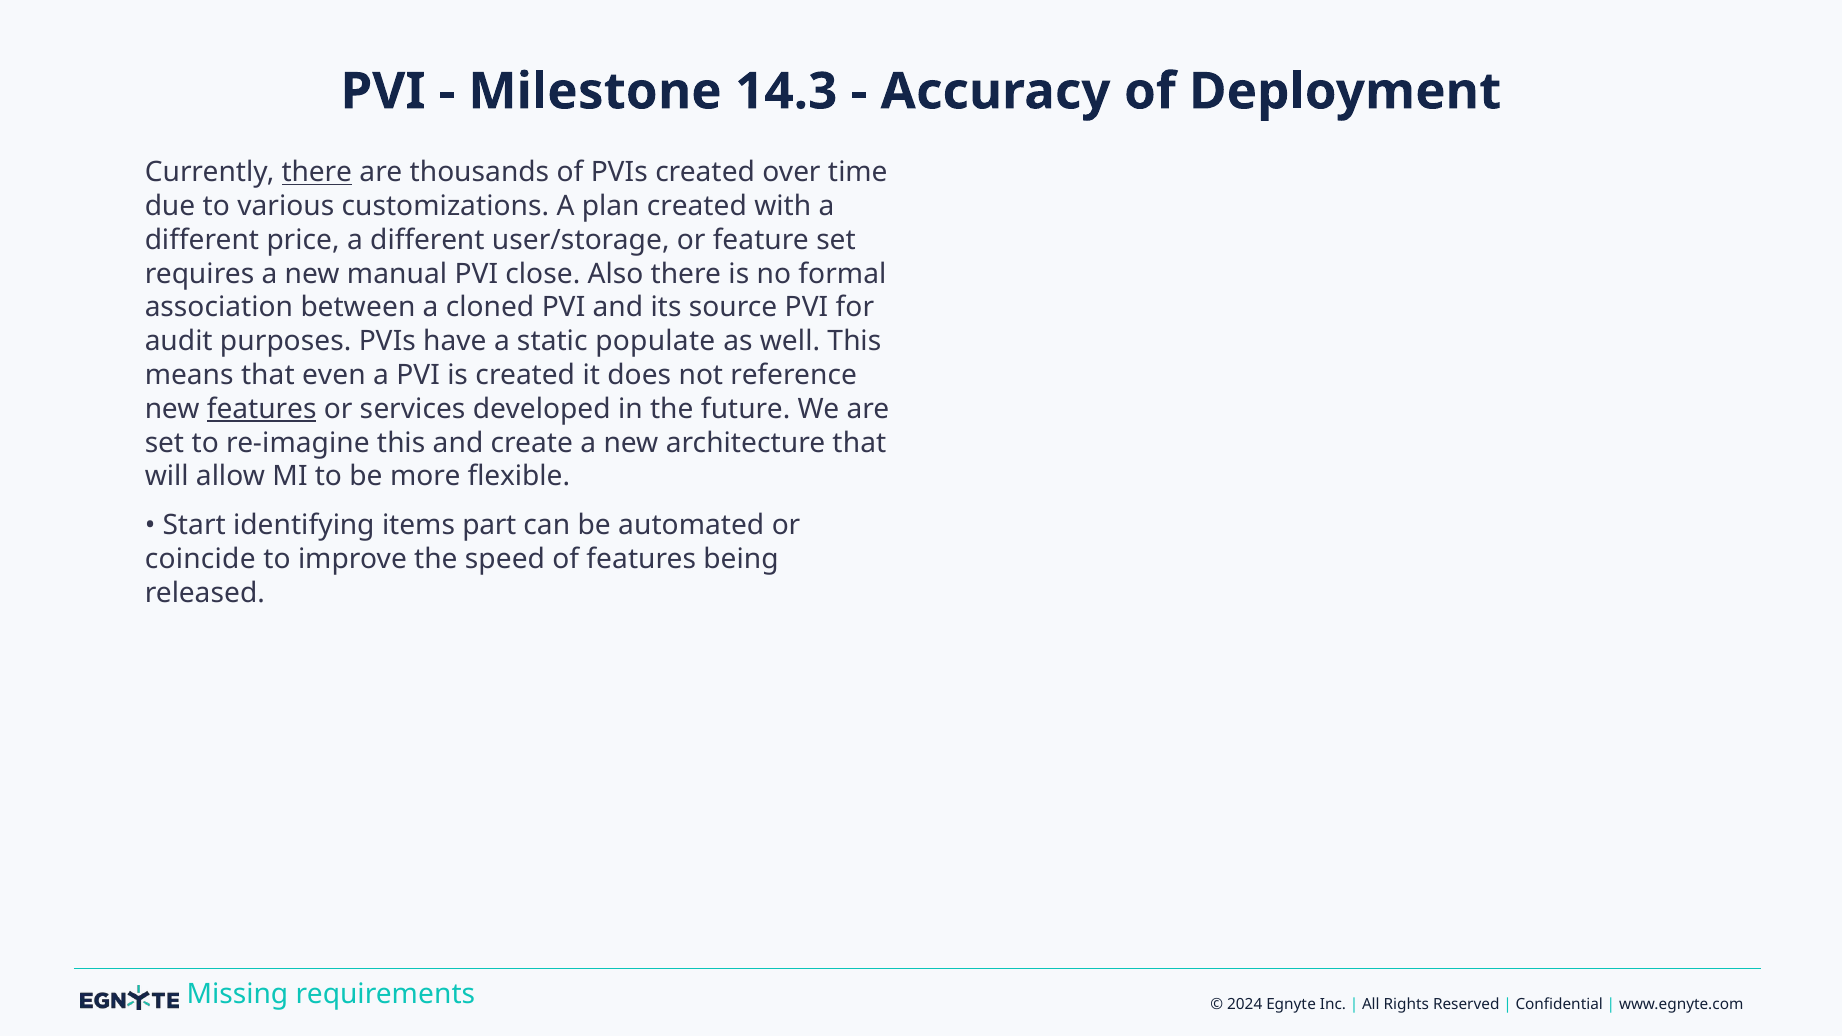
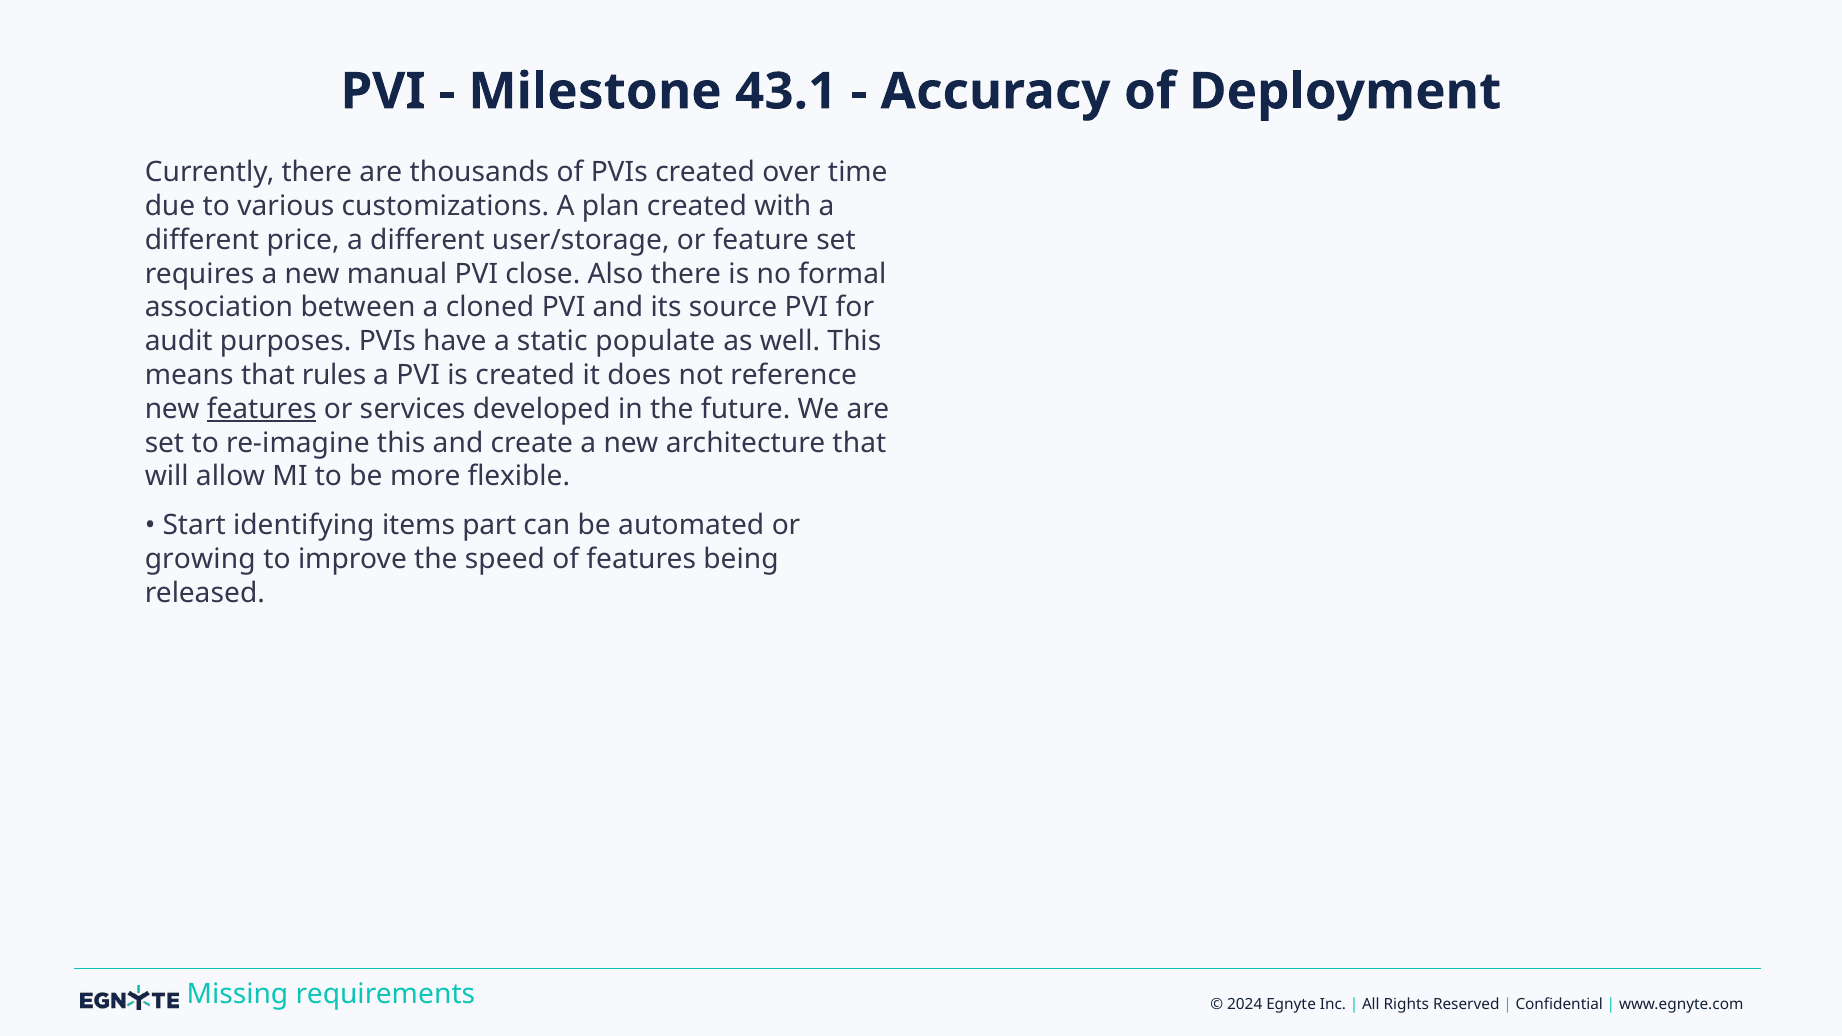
14.3: 14.3 -> 43.1
there at (317, 172) underline: present -> none
even: even -> rules
coincide: coincide -> growing
